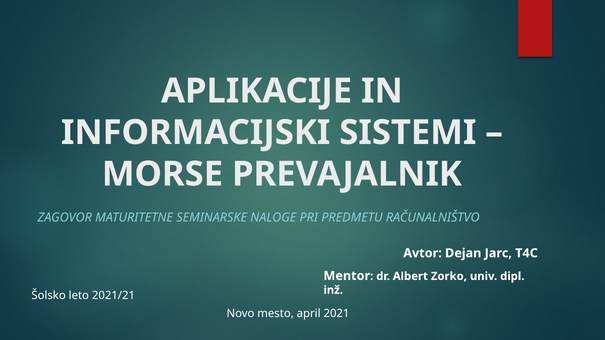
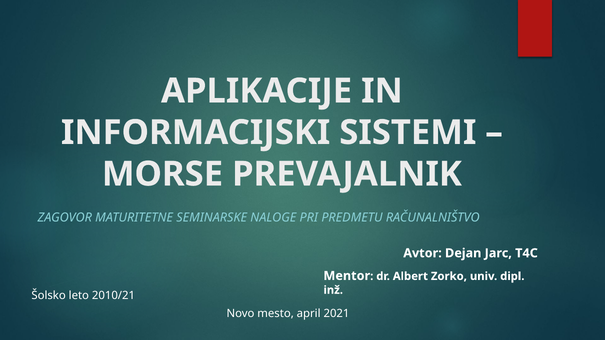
2021/21: 2021/21 -> 2010/21
